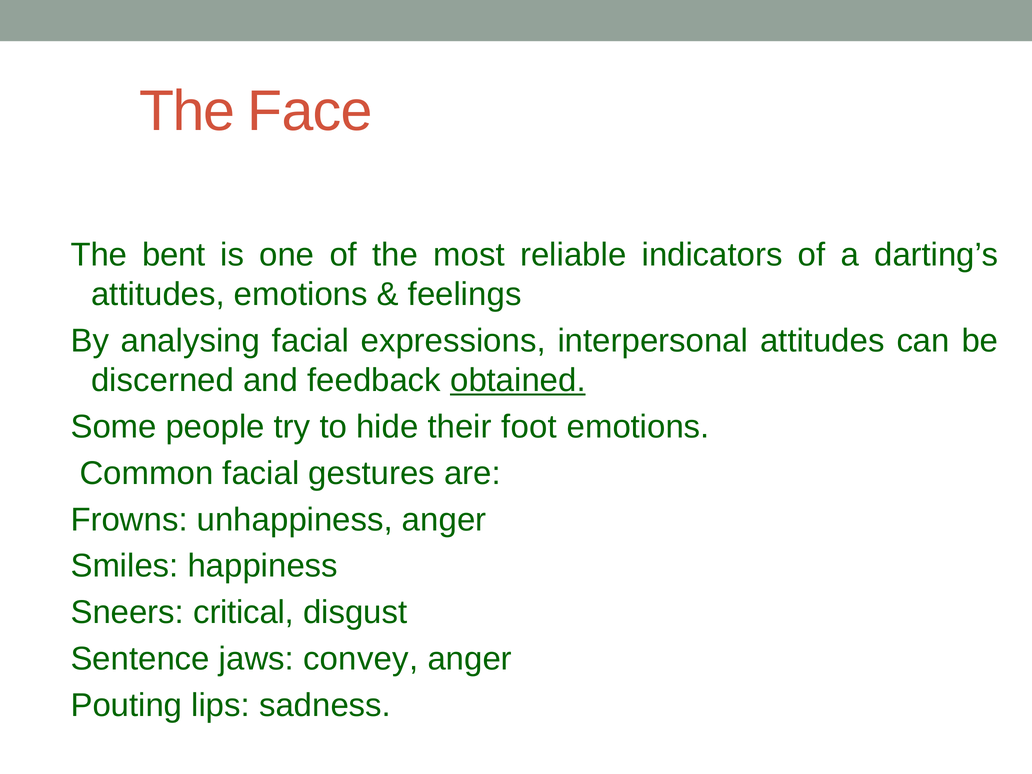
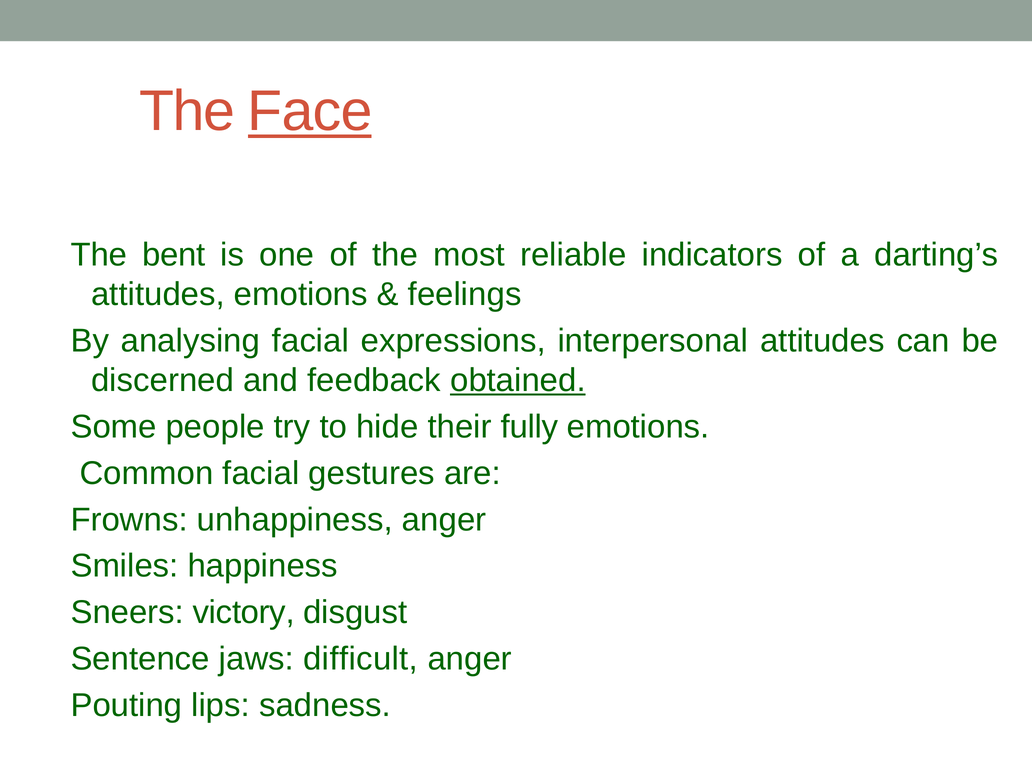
Face underline: none -> present
foot: foot -> fully
critical: critical -> victory
convey: convey -> difficult
